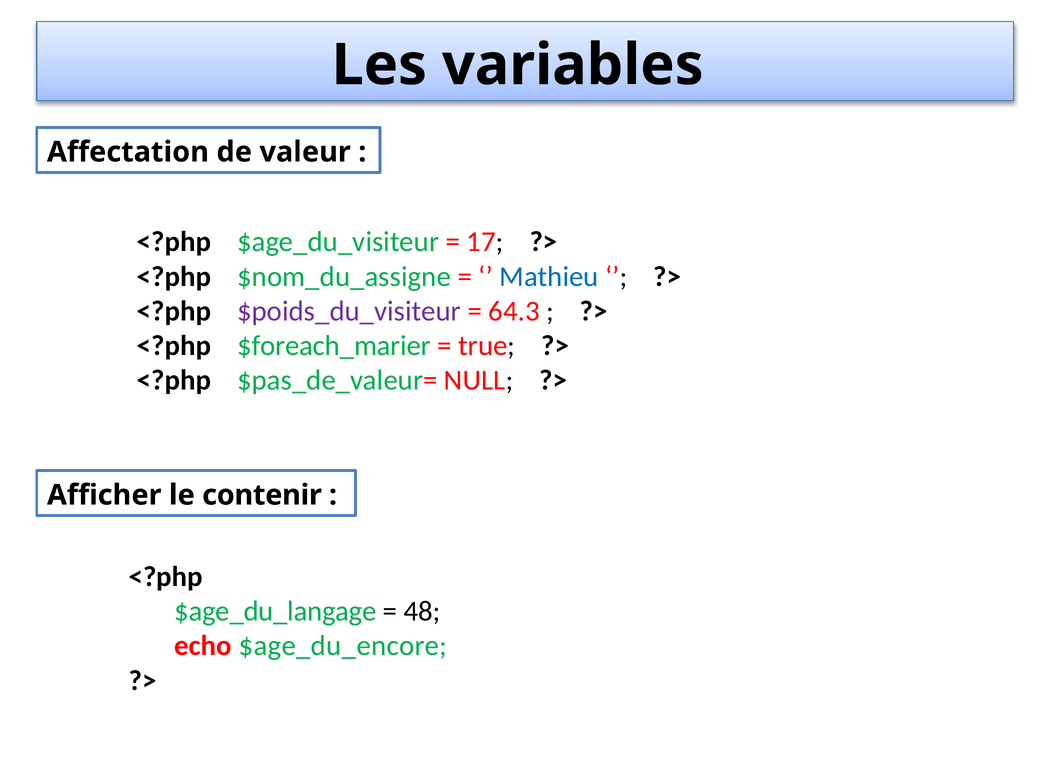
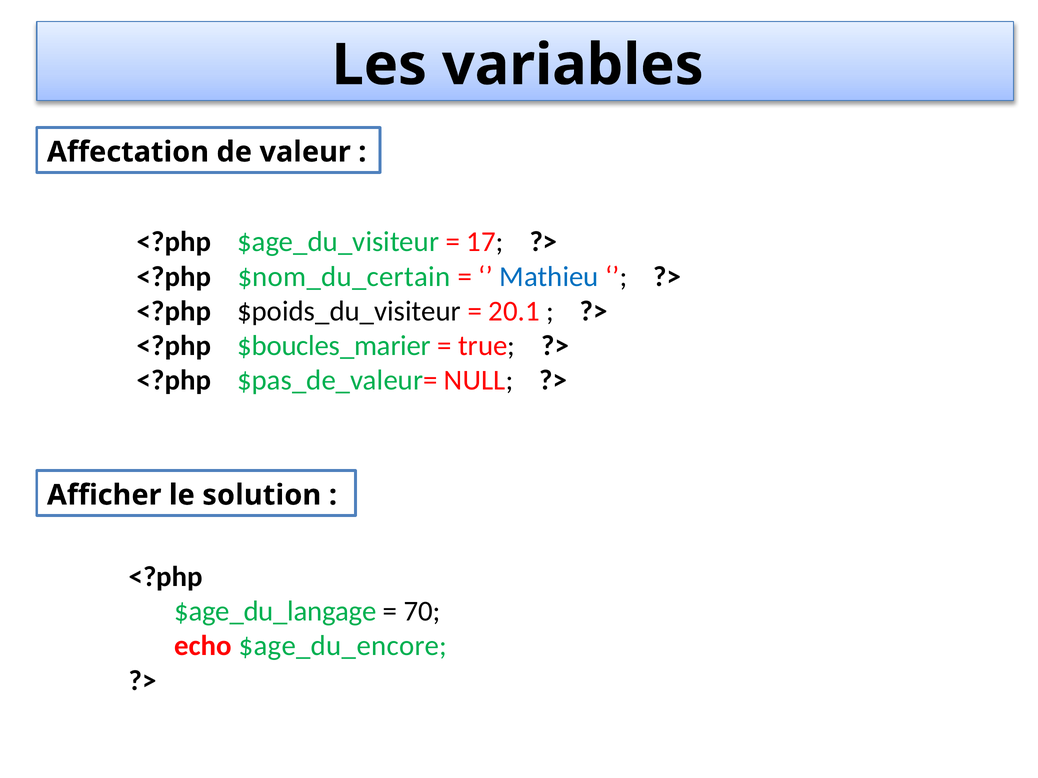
$nom_du_assigne: $nom_du_assigne -> $nom_du_certain
$poids_du_visiteur colour: purple -> black
64.3: 64.3 -> 20.1
$foreach_marier: $foreach_marier -> $boucles_marier
contenir: contenir -> solution
48: 48 -> 70
